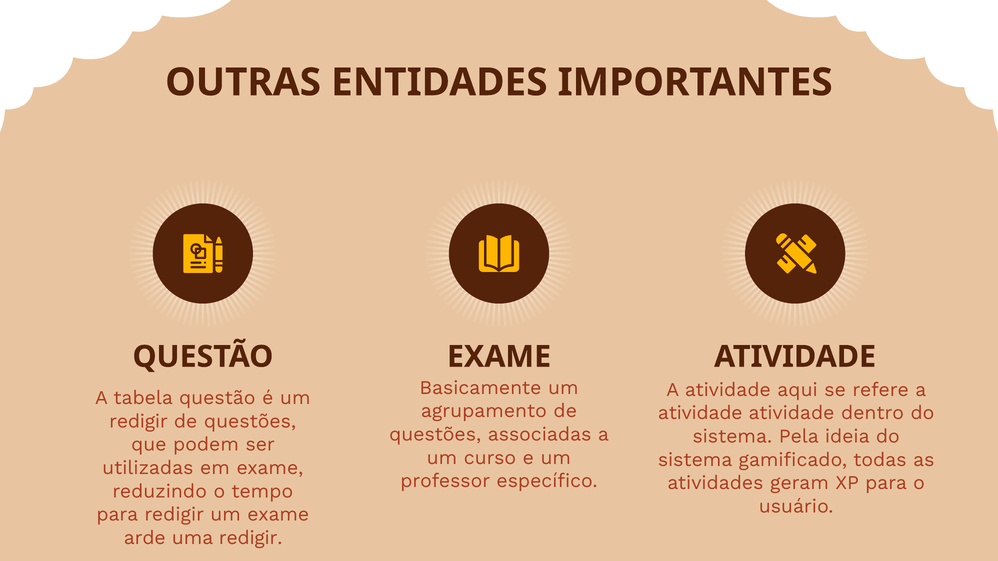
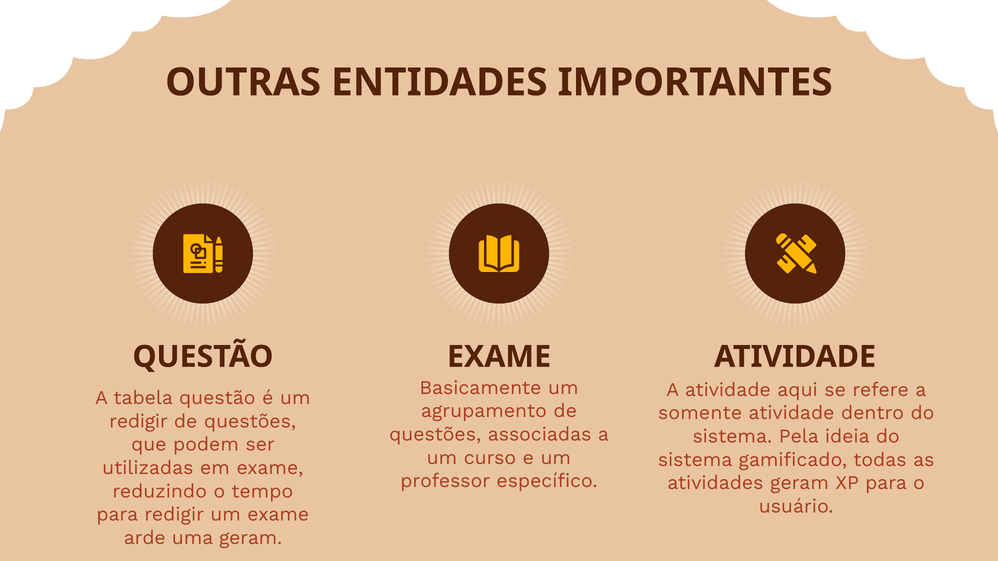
atividade at (700, 413): atividade -> somente
uma redigir: redigir -> geram
